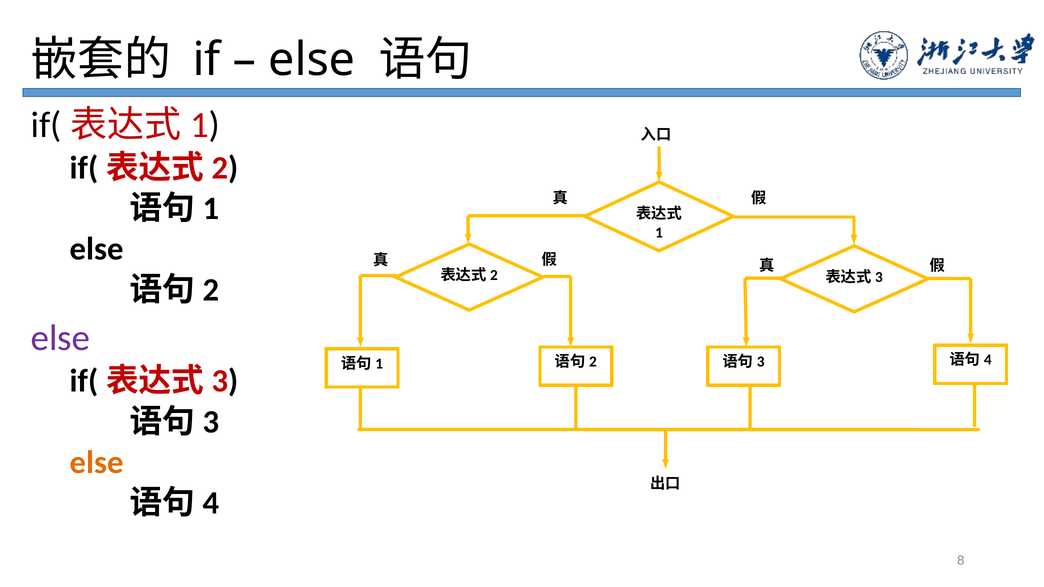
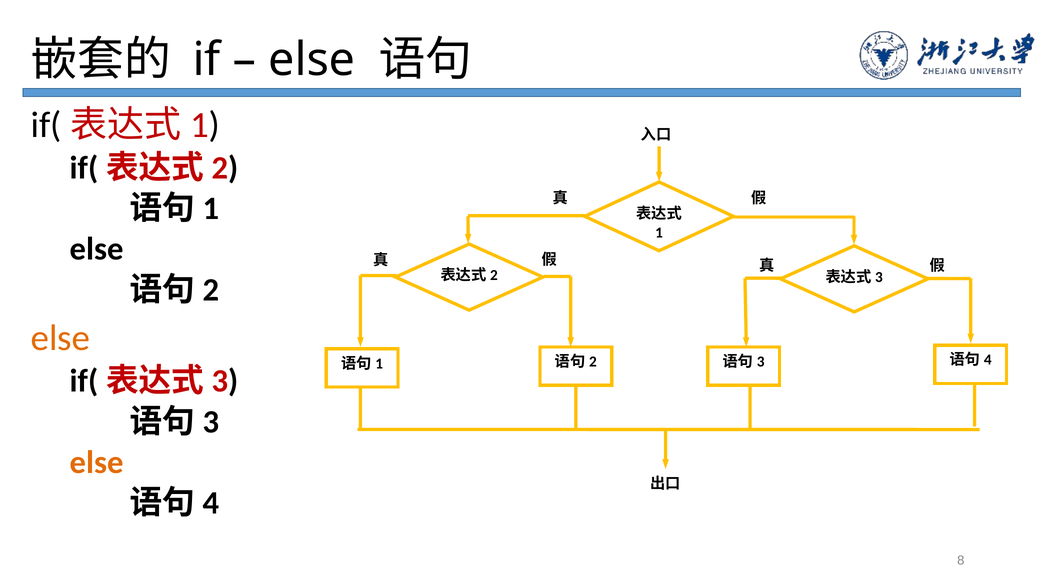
else at (60, 338) colour: purple -> orange
